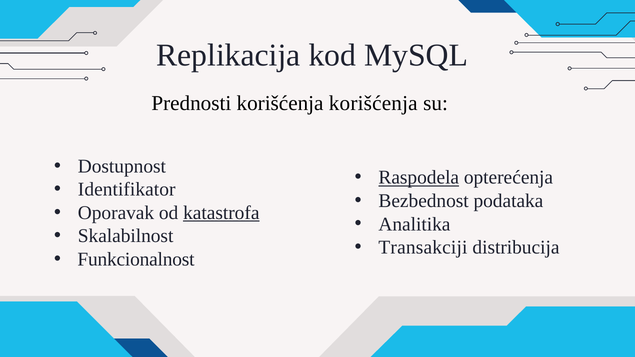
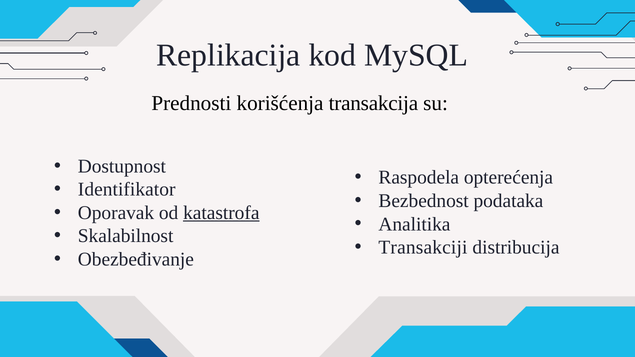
korišćenja korišćenja: korišćenja -> transakcija
Raspodela underline: present -> none
Funkcionalnost: Funkcionalnost -> Obezbeđivanje
